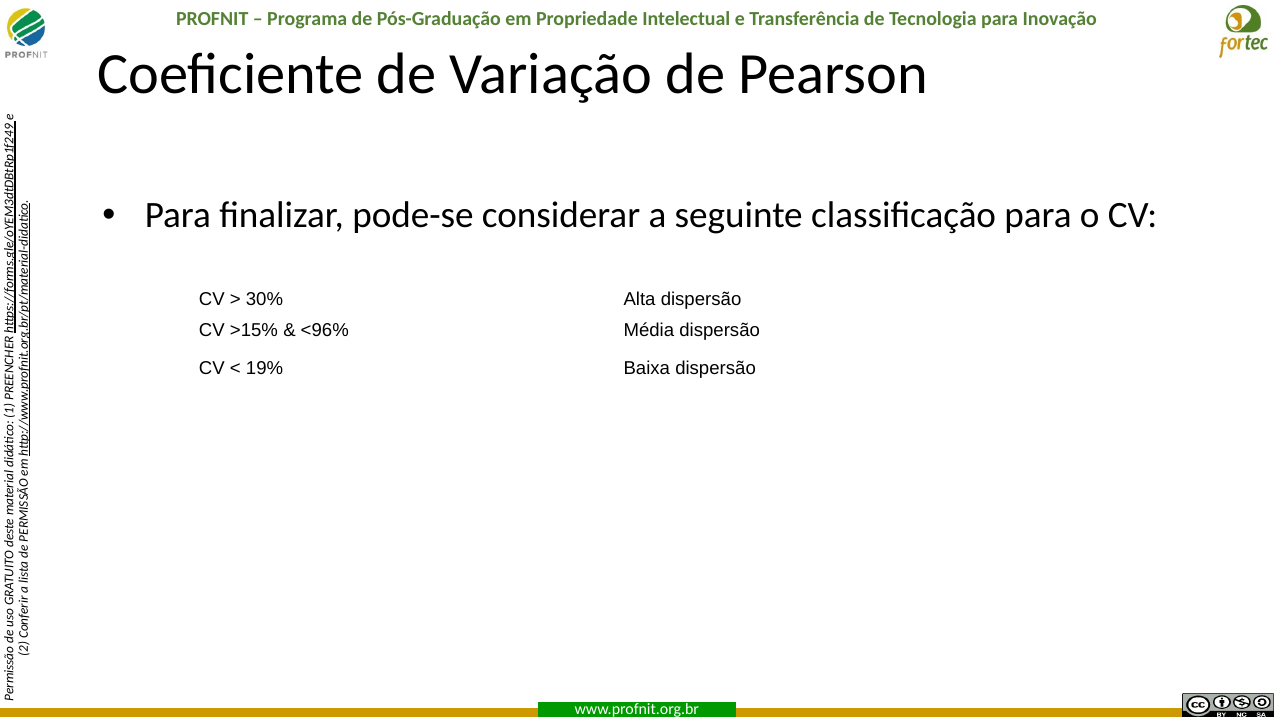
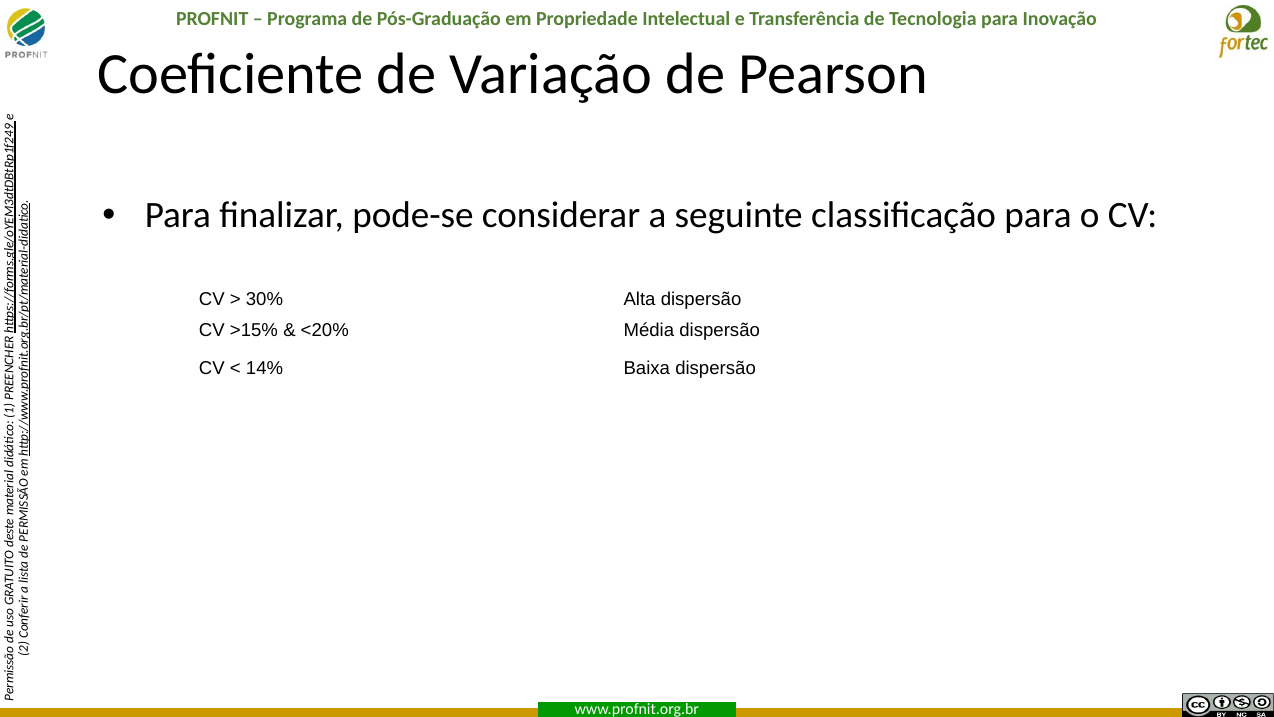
<96%: <96% -> <20%
19%: 19% -> 14%
